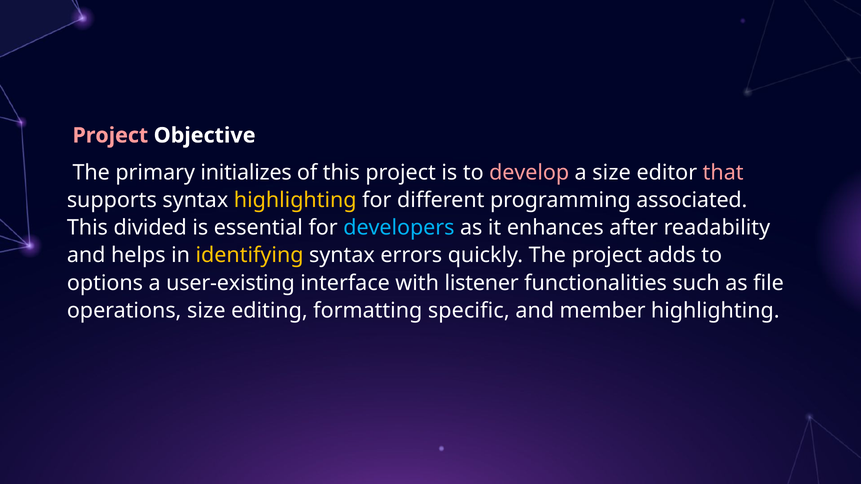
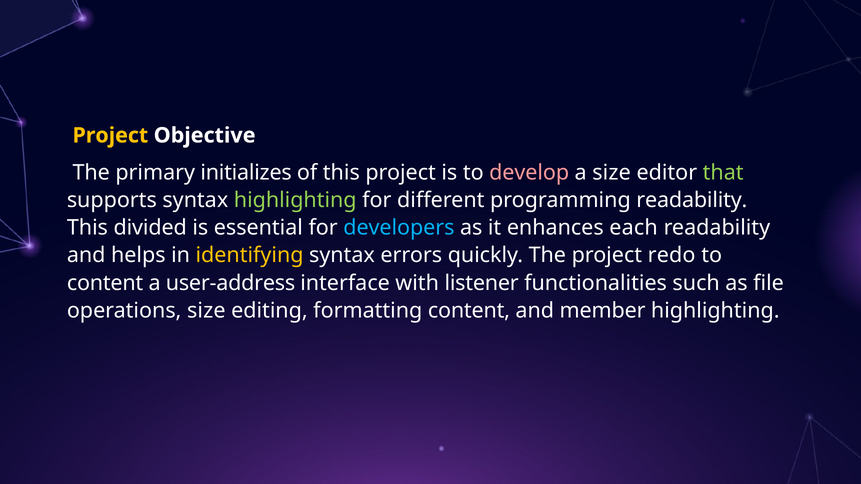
Project at (110, 136) colour: pink -> yellow
that colour: pink -> light green
highlighting at (295, 200) colour: yellow -> light green
programming associated: associated -> readability
after: after -> each
adds: adds -> redo
options at (105, 283): options -> content
user-existing: user-existing -> user-address
formatting specific: specific -> content
